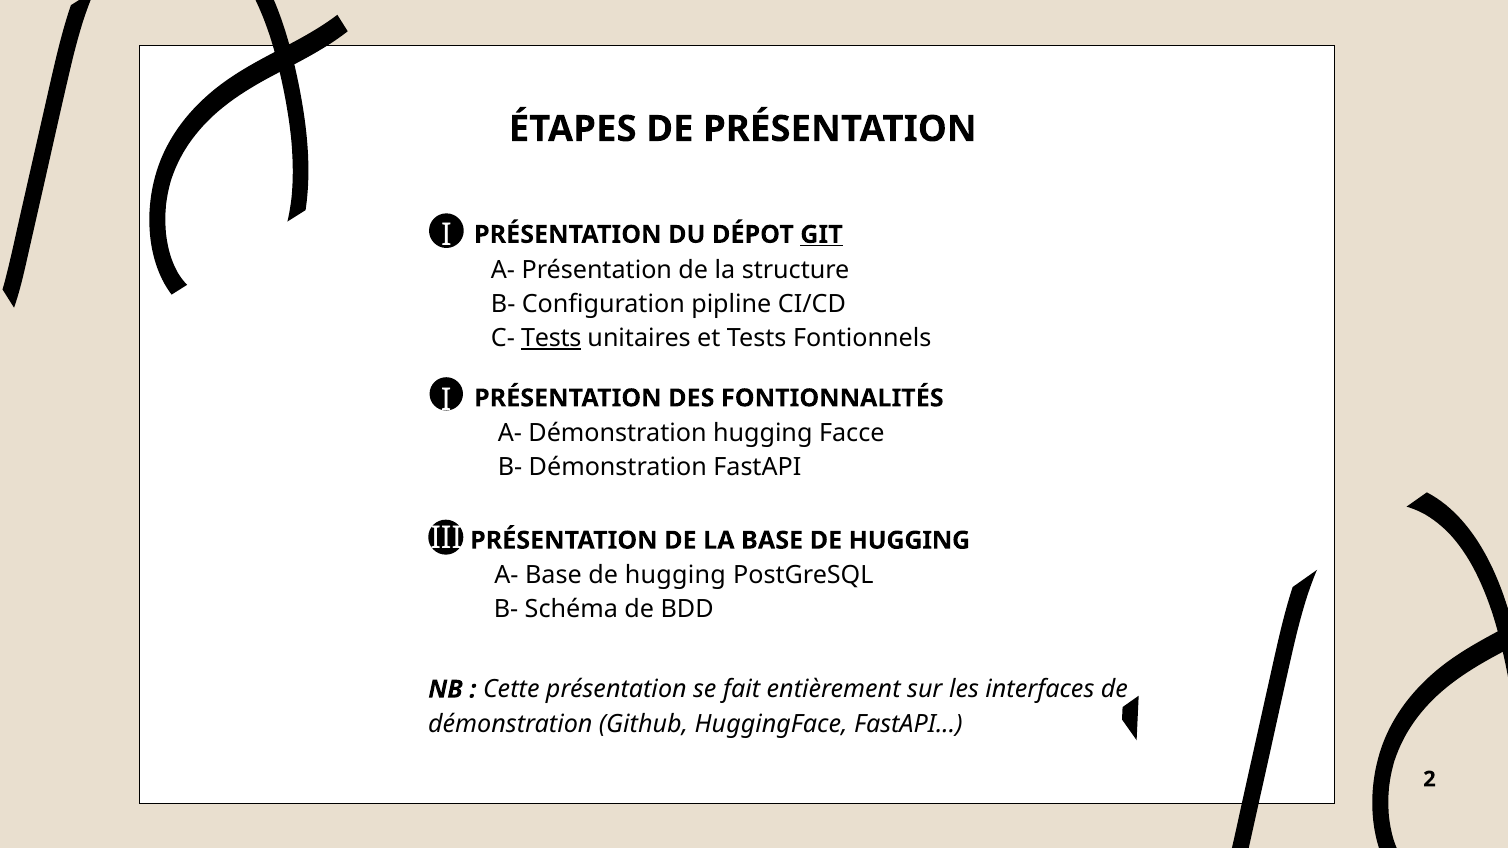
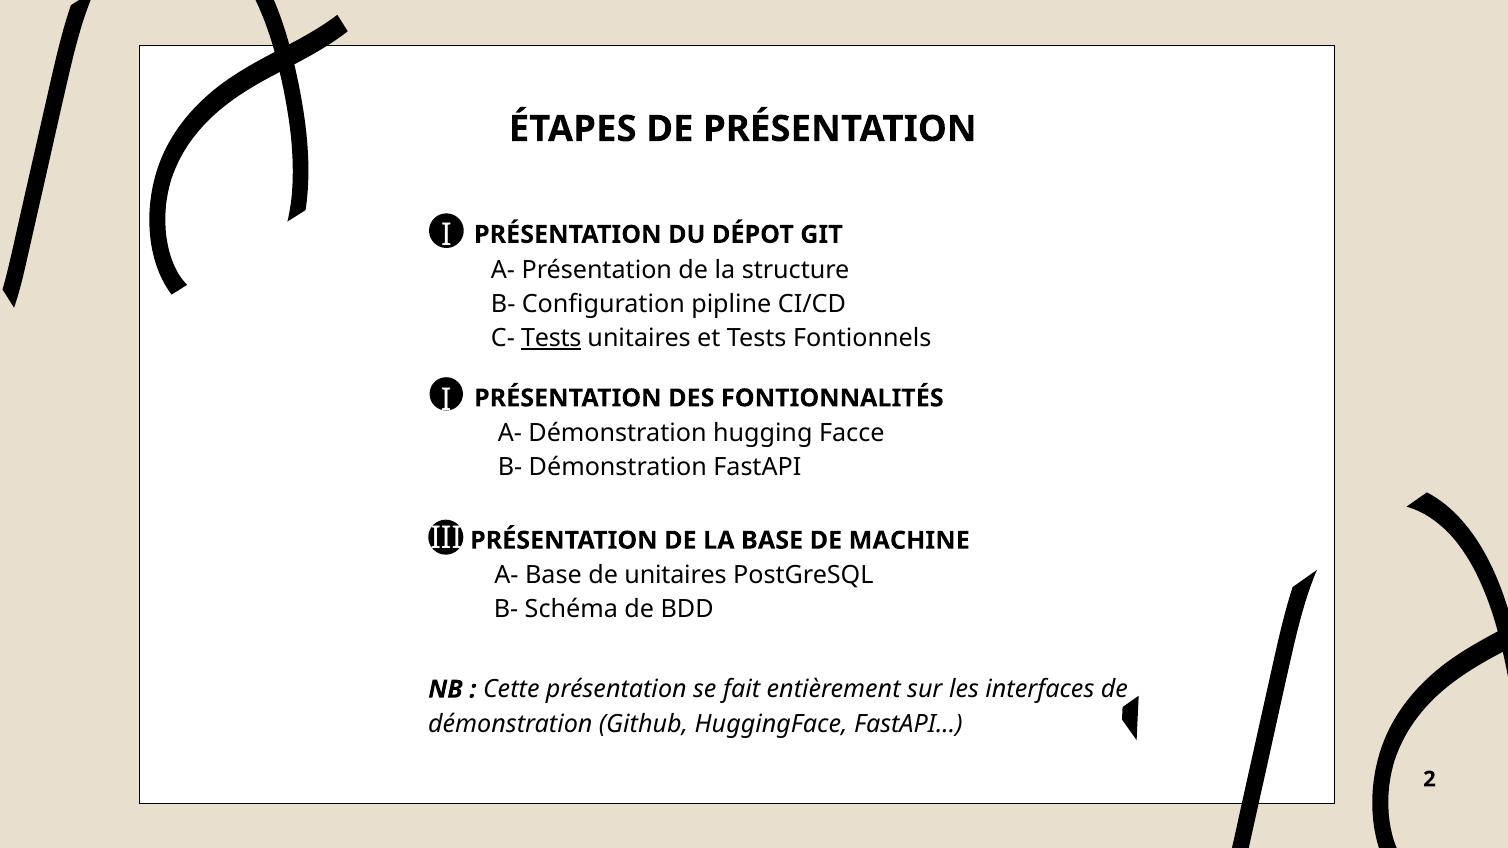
GIT underline: present -> none
LA BASE DE HUGGING: HUGGING -> MACHINE
A- Base de hugging: hugging -> unitaires
